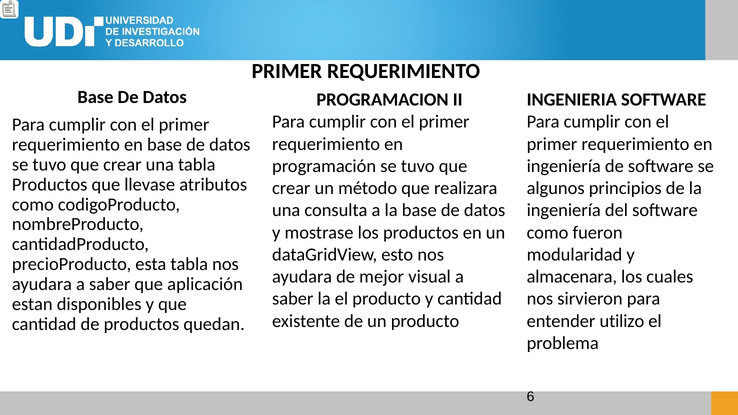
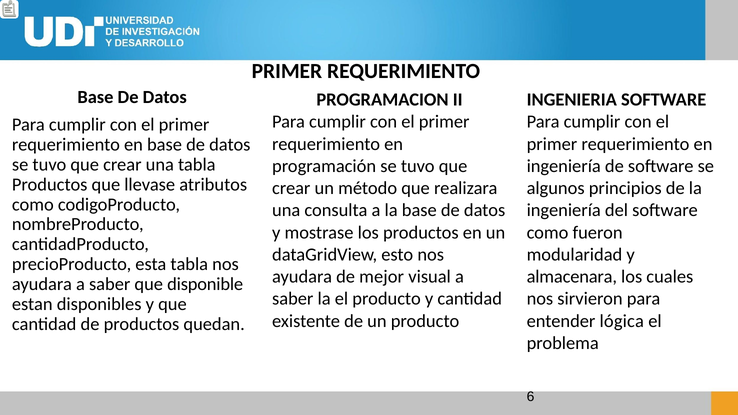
aplicación: aplicación -> disponible
utilizo: utilizo -> lógica
